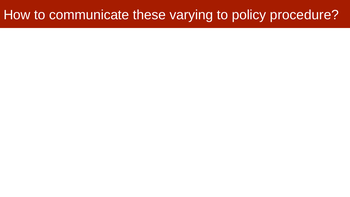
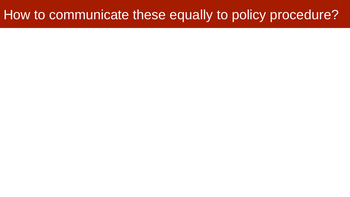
varying: varying -> equally
